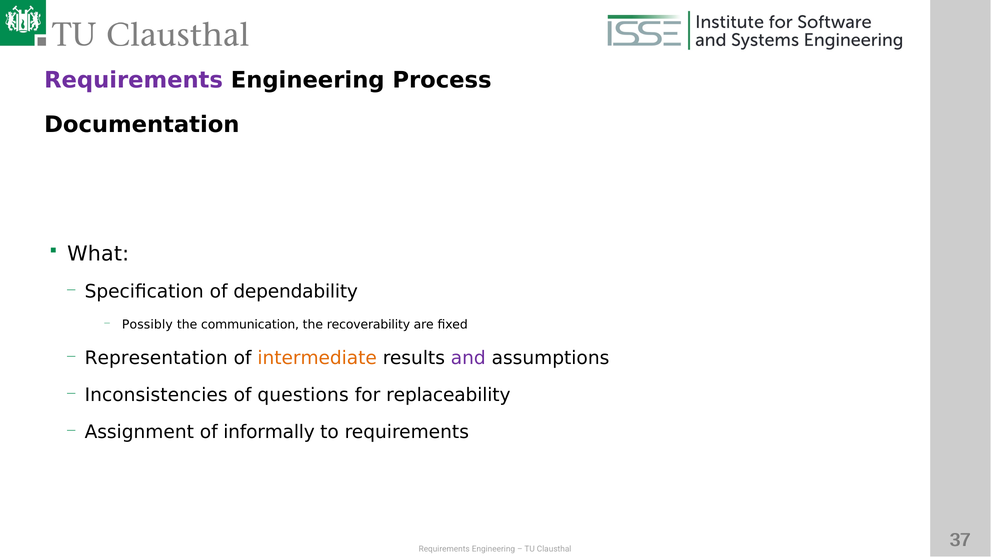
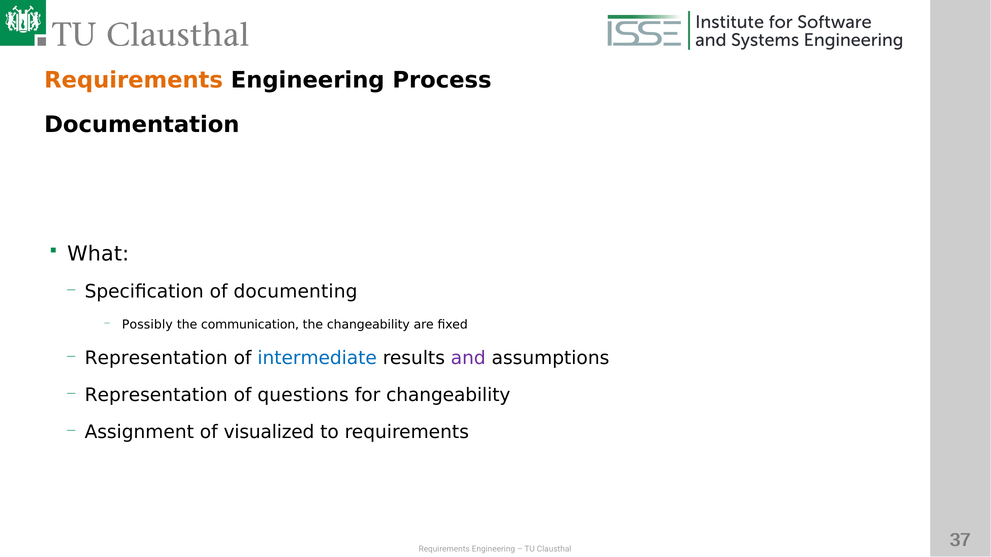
Requirements at (134, 80) colour: purple -> orange
dependability: dependability -> documenting
the recoverability: recoverability -> changeability
intermediate colour: orange -> blue
Inconsistencies at (156, 395): Inconsistencies -> Representation
for replaceability: replaceability -> changeability
informally: informally -> visualized
